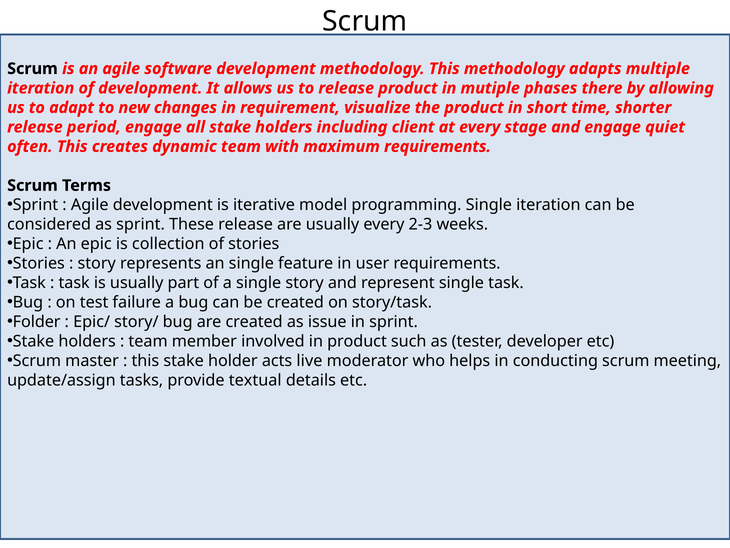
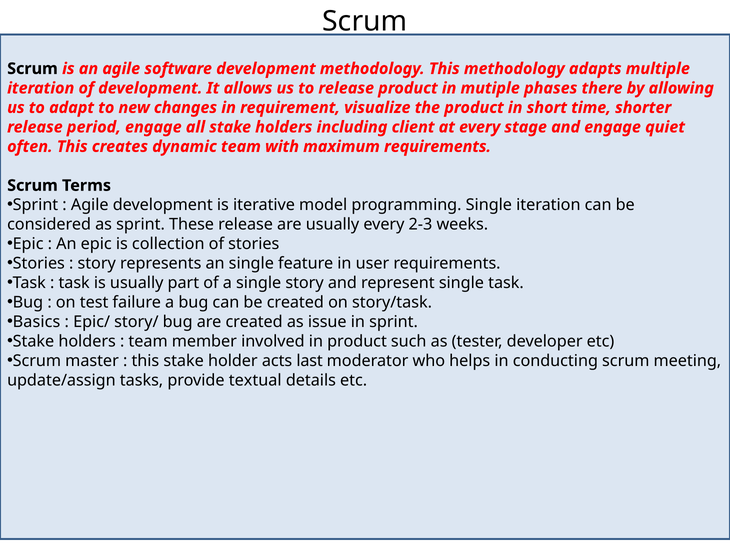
Folder: Folder -> Basics
live: live -> last
